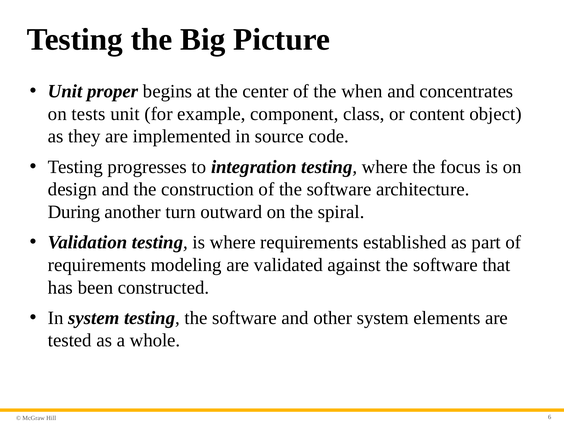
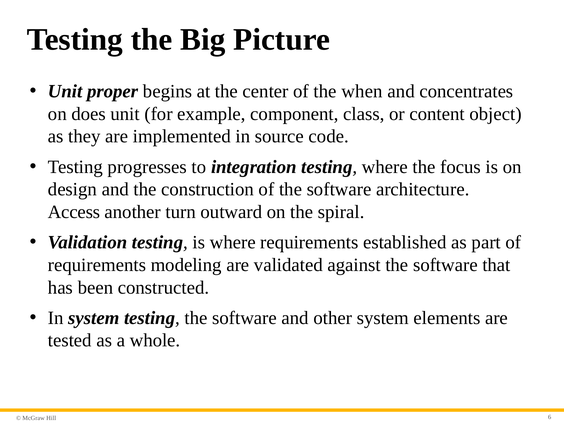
tests: tests -> does
During: During -> Access
